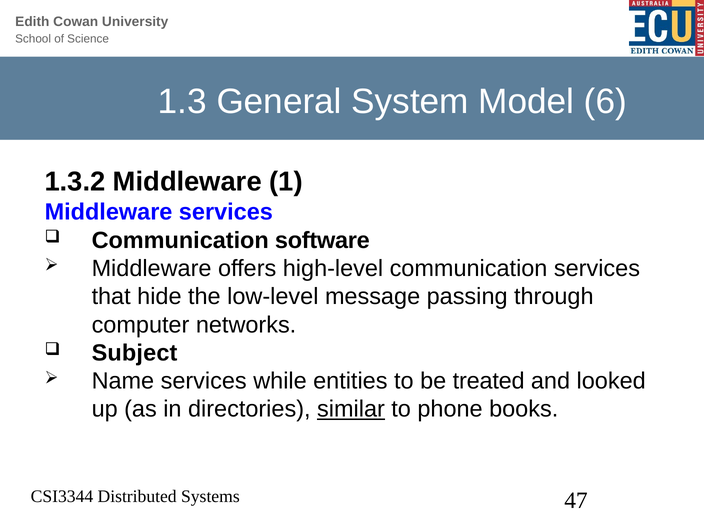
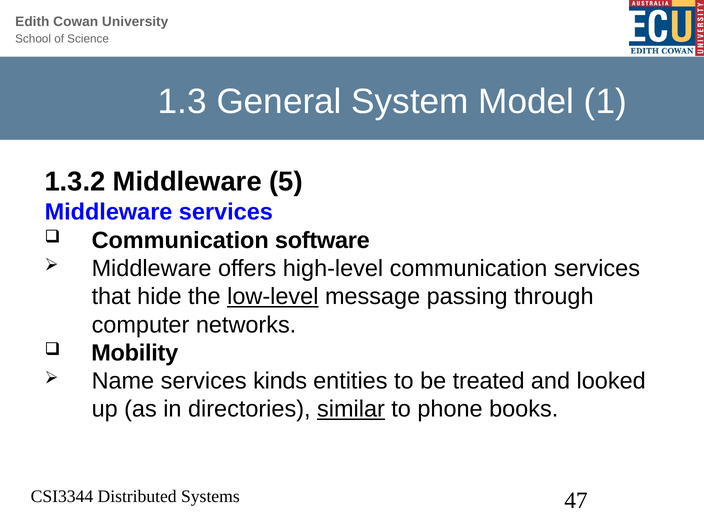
6: 6 -> 1
1: 1 -> 5
low-level underline: none -> present
Subject: Subject -> Mobility
while: while -> kinds
